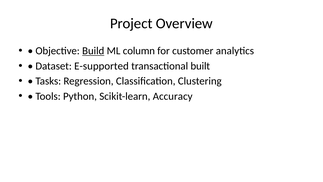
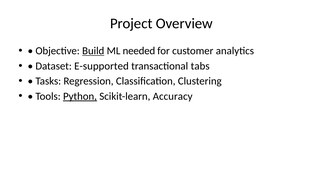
column: column -> needed
built: built -> tabs
Python underline: none -> present
